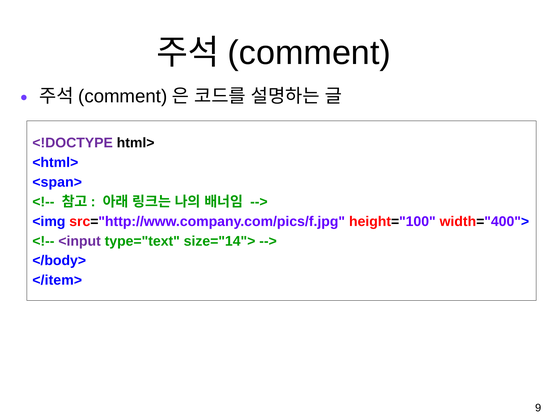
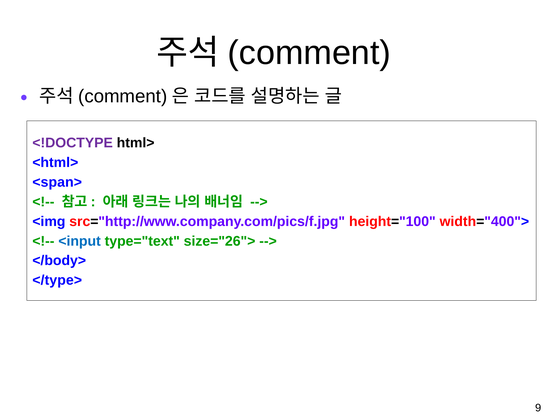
<input colour: purple -> blue
size="14">: size="14"> -> size="26">
</item>: </item> -> </type>
